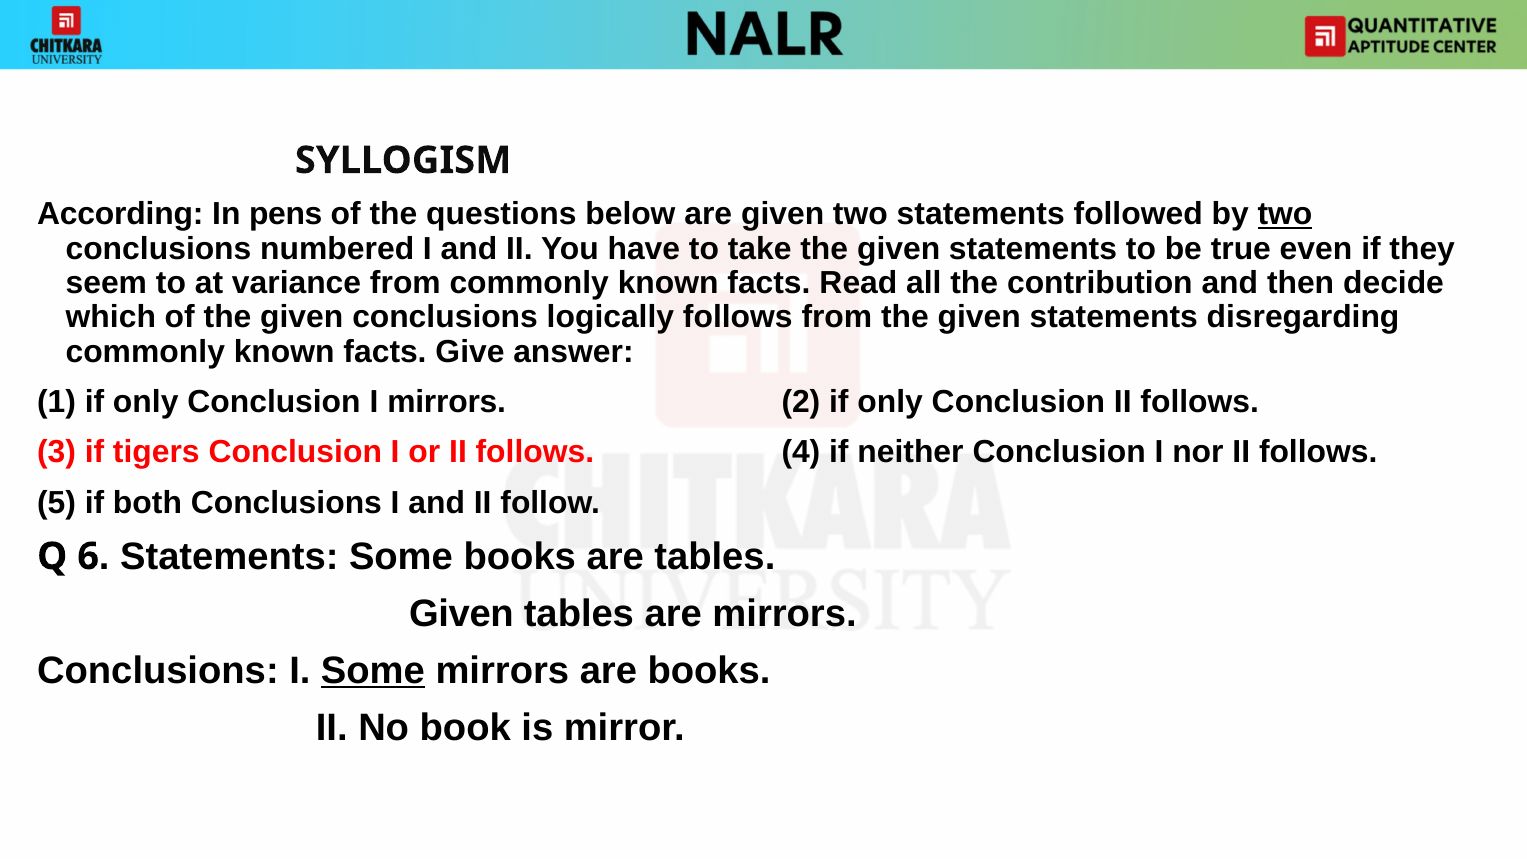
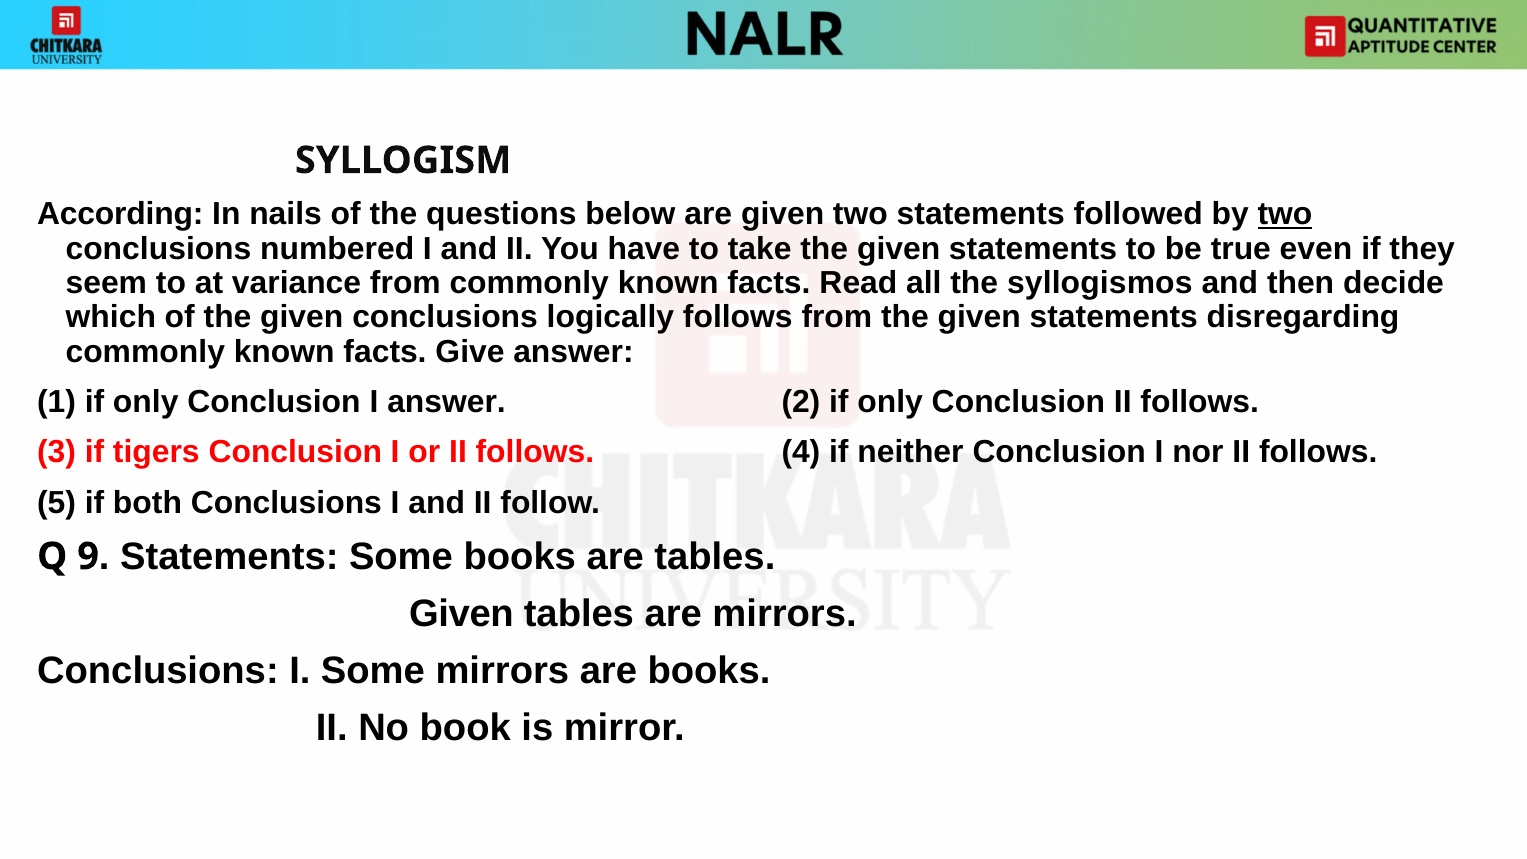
pens: pens -> nails
contribution: contribution -> syllogismos
I mirrors: mirrors -> answer
6: 6 -> 9
Some at (373, 671) underline: present -> none
